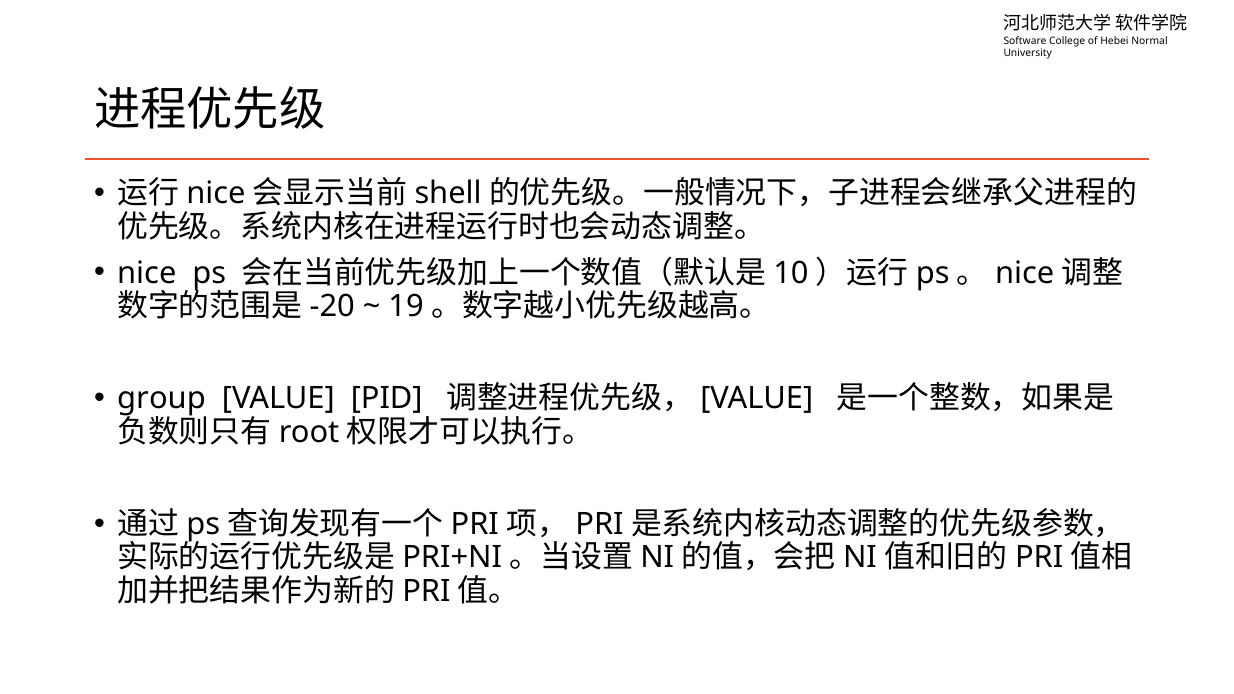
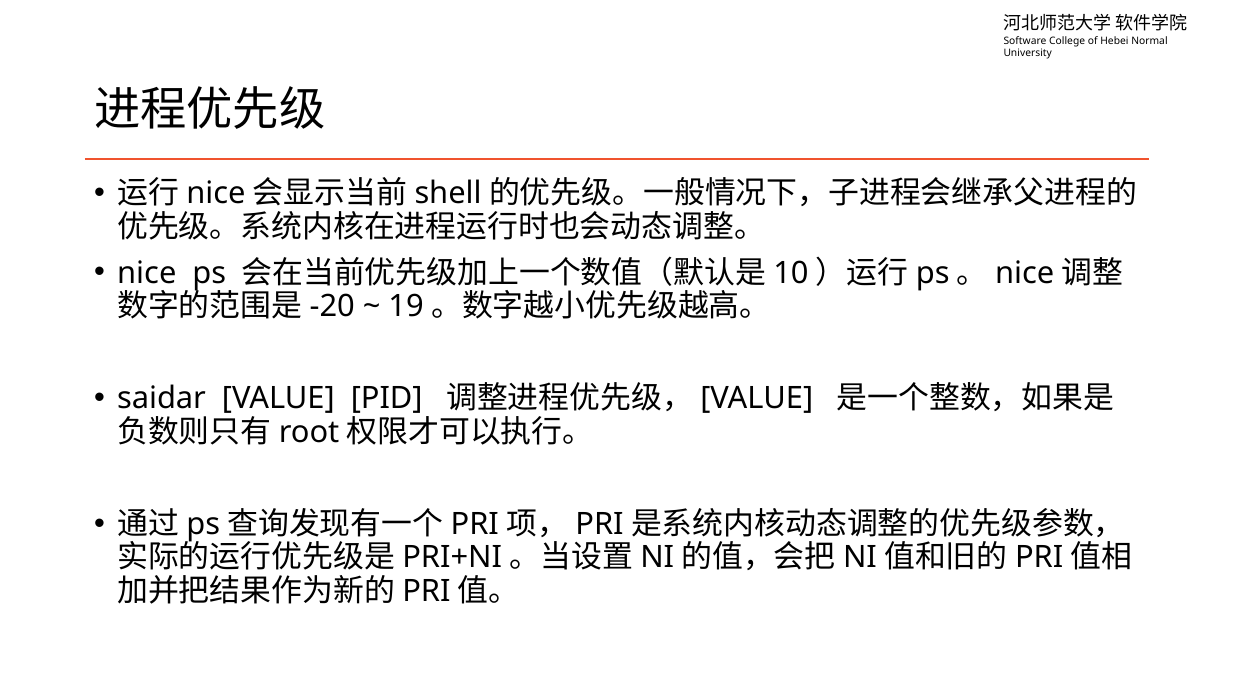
group: group -> saidar
